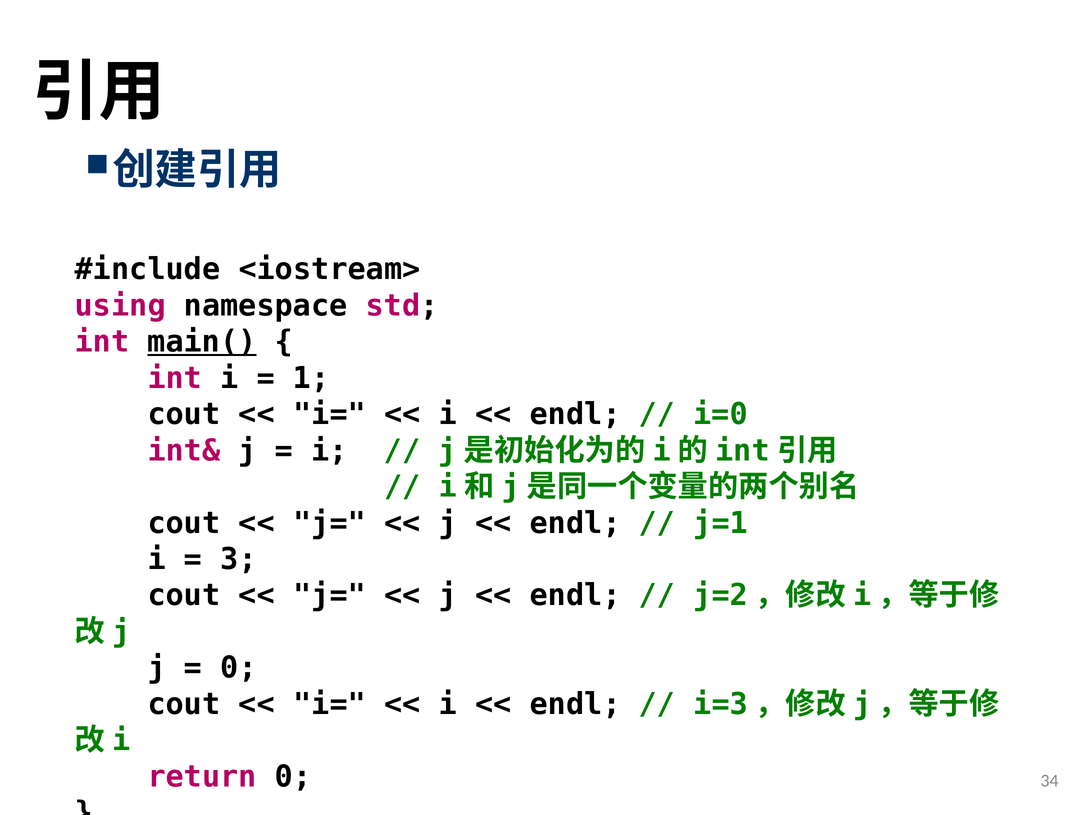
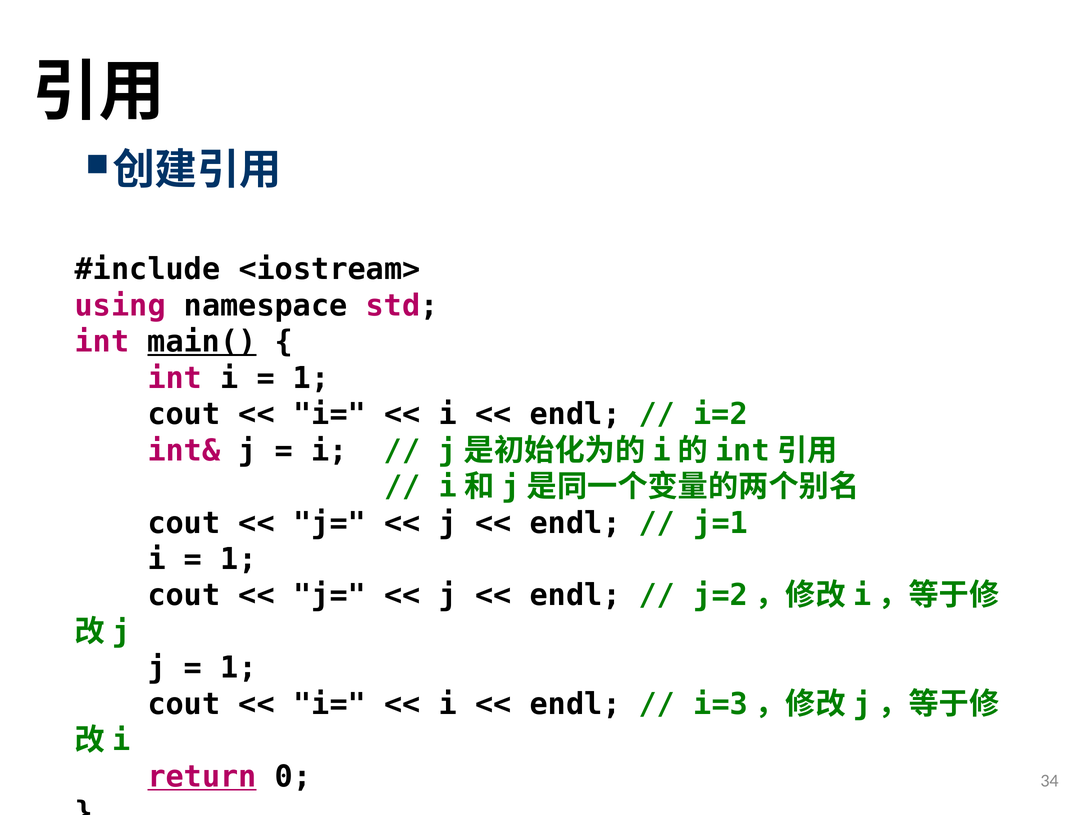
i=0: i=0 -> i=2
3 at (239, 559): 3 -> 1
0 at (239, 668): 0 -> 1
return underline: none -> present
